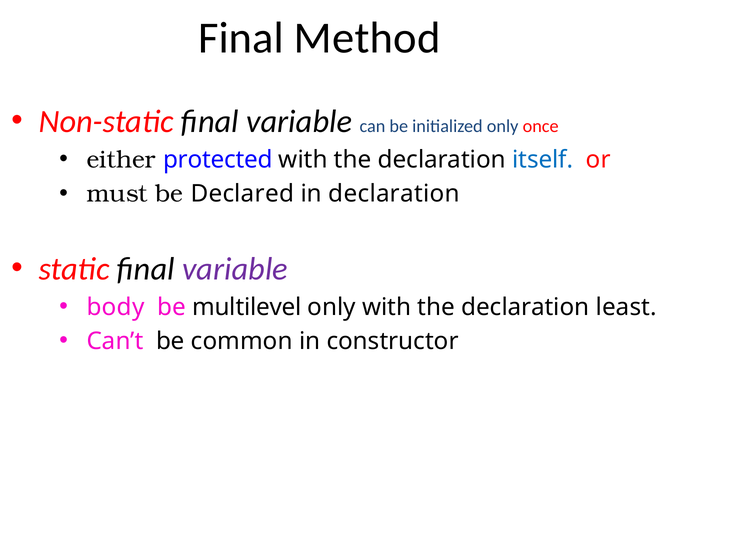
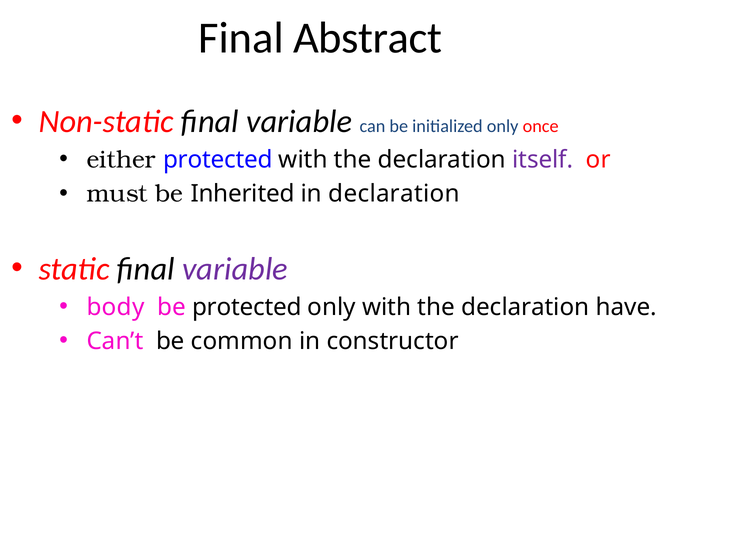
Method: Method -> Abstract
itself colour: blue -> purple
Declared: Declared -> Inherited
be multilevel: multilevel -> protected
least: least -> have
